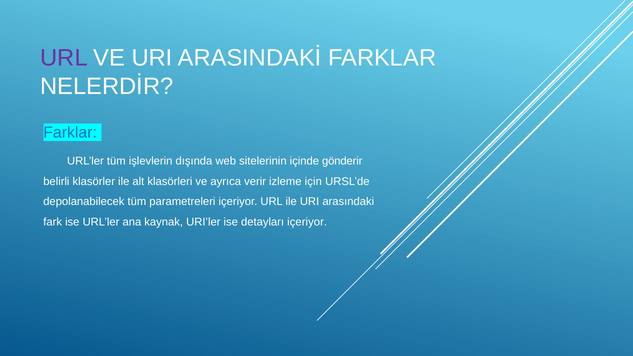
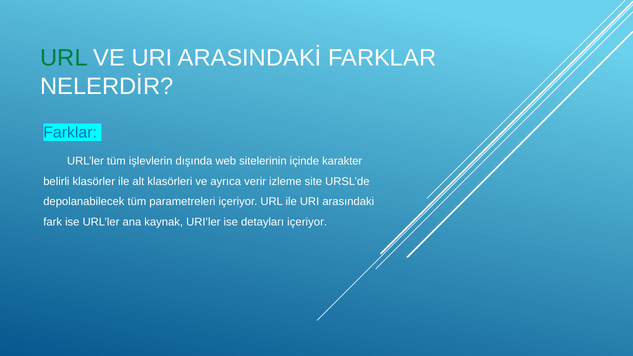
URL at (64, 58) colour: purple -> green
gönderir: gönderir -> karakter
için: için -> site
